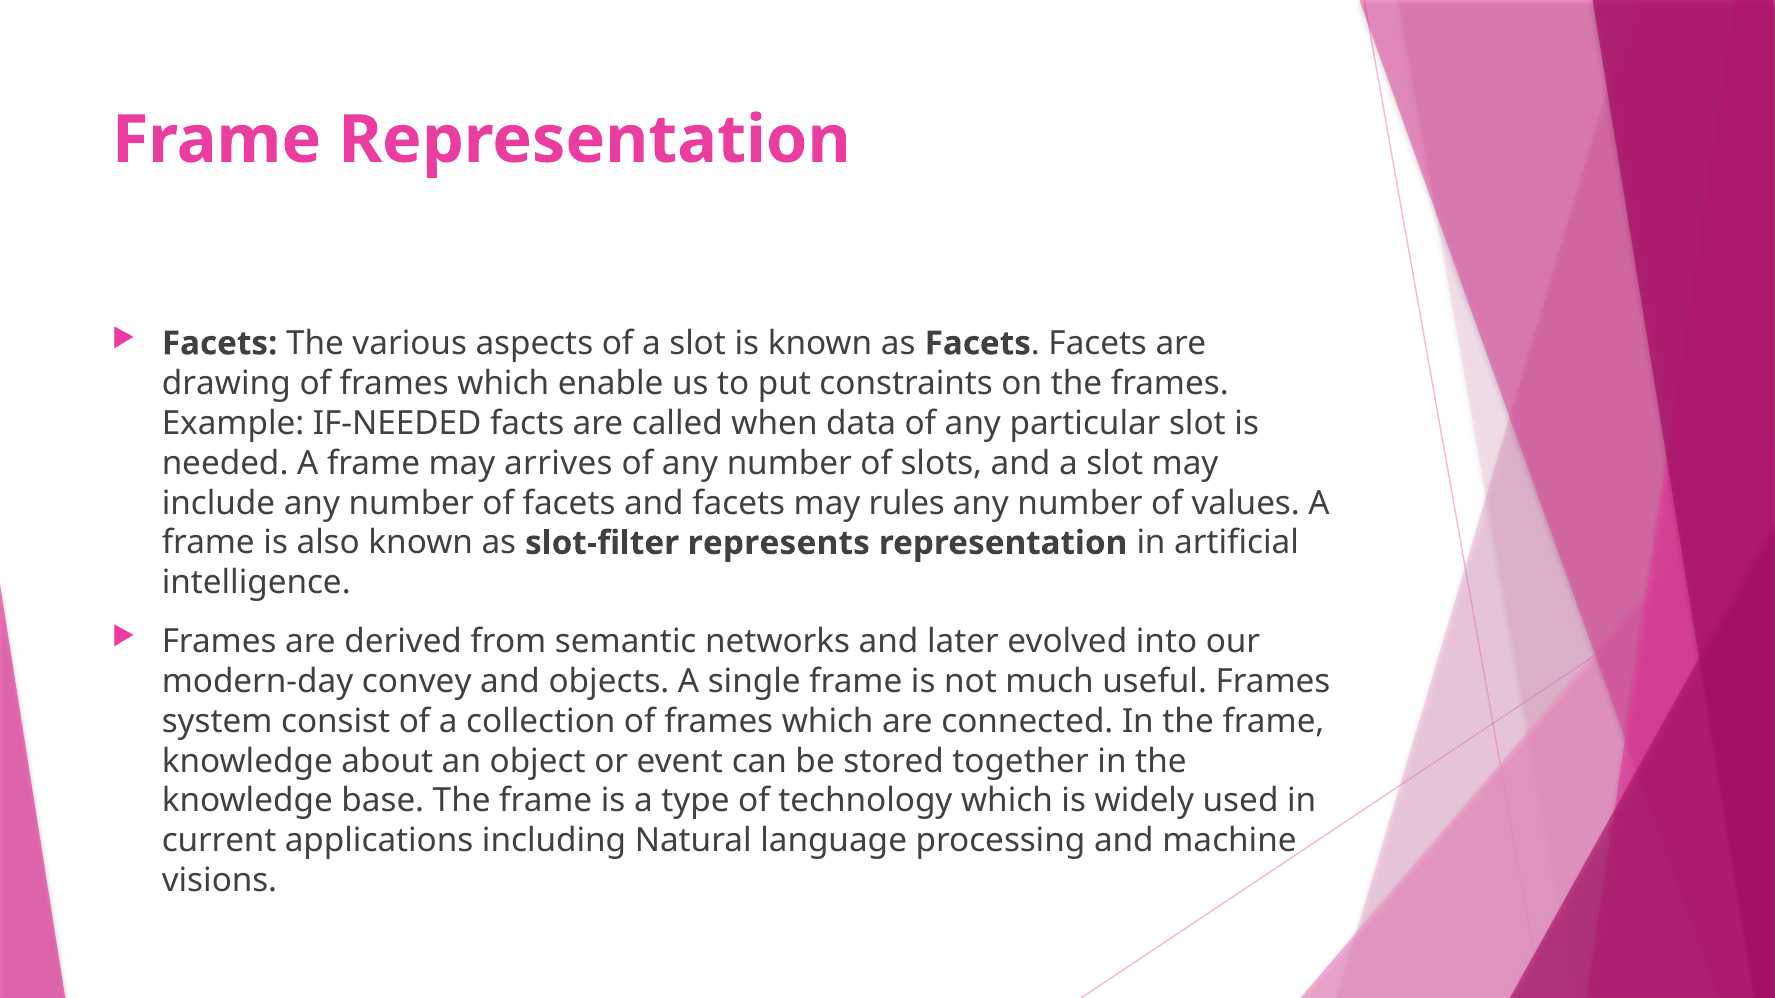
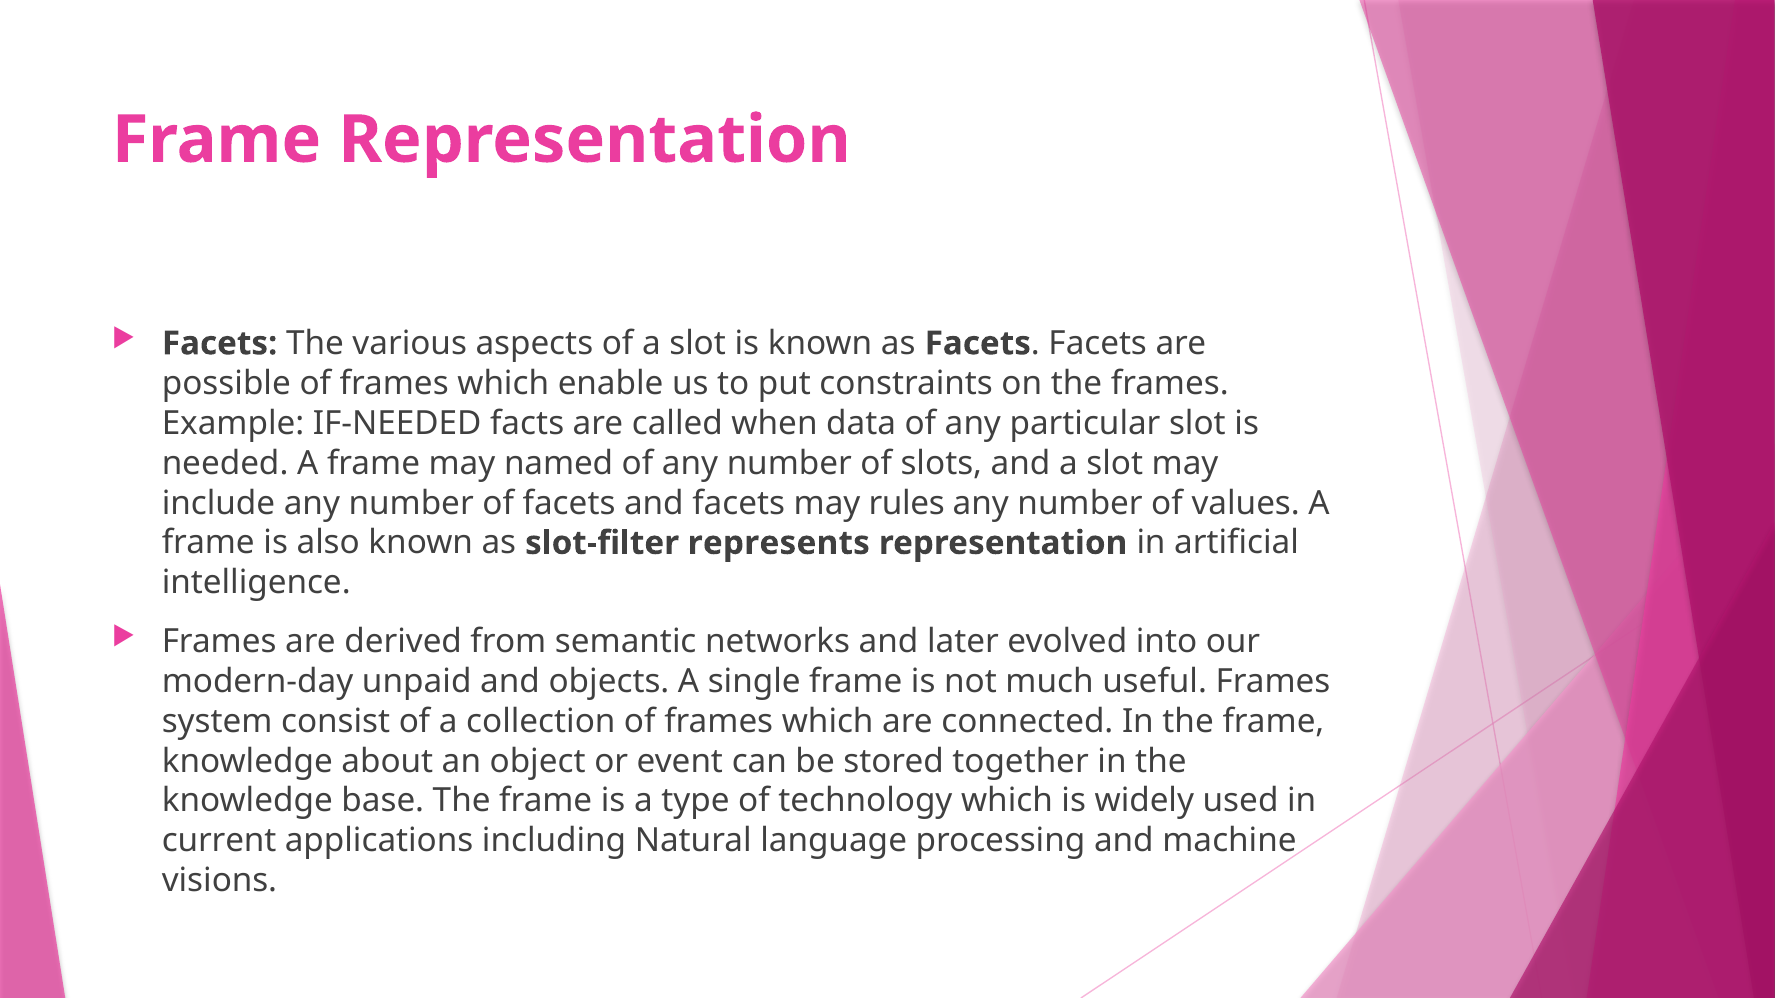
drawing: drawing -> possible
arrives: arrives -> named
convey: convey -> unpaid
